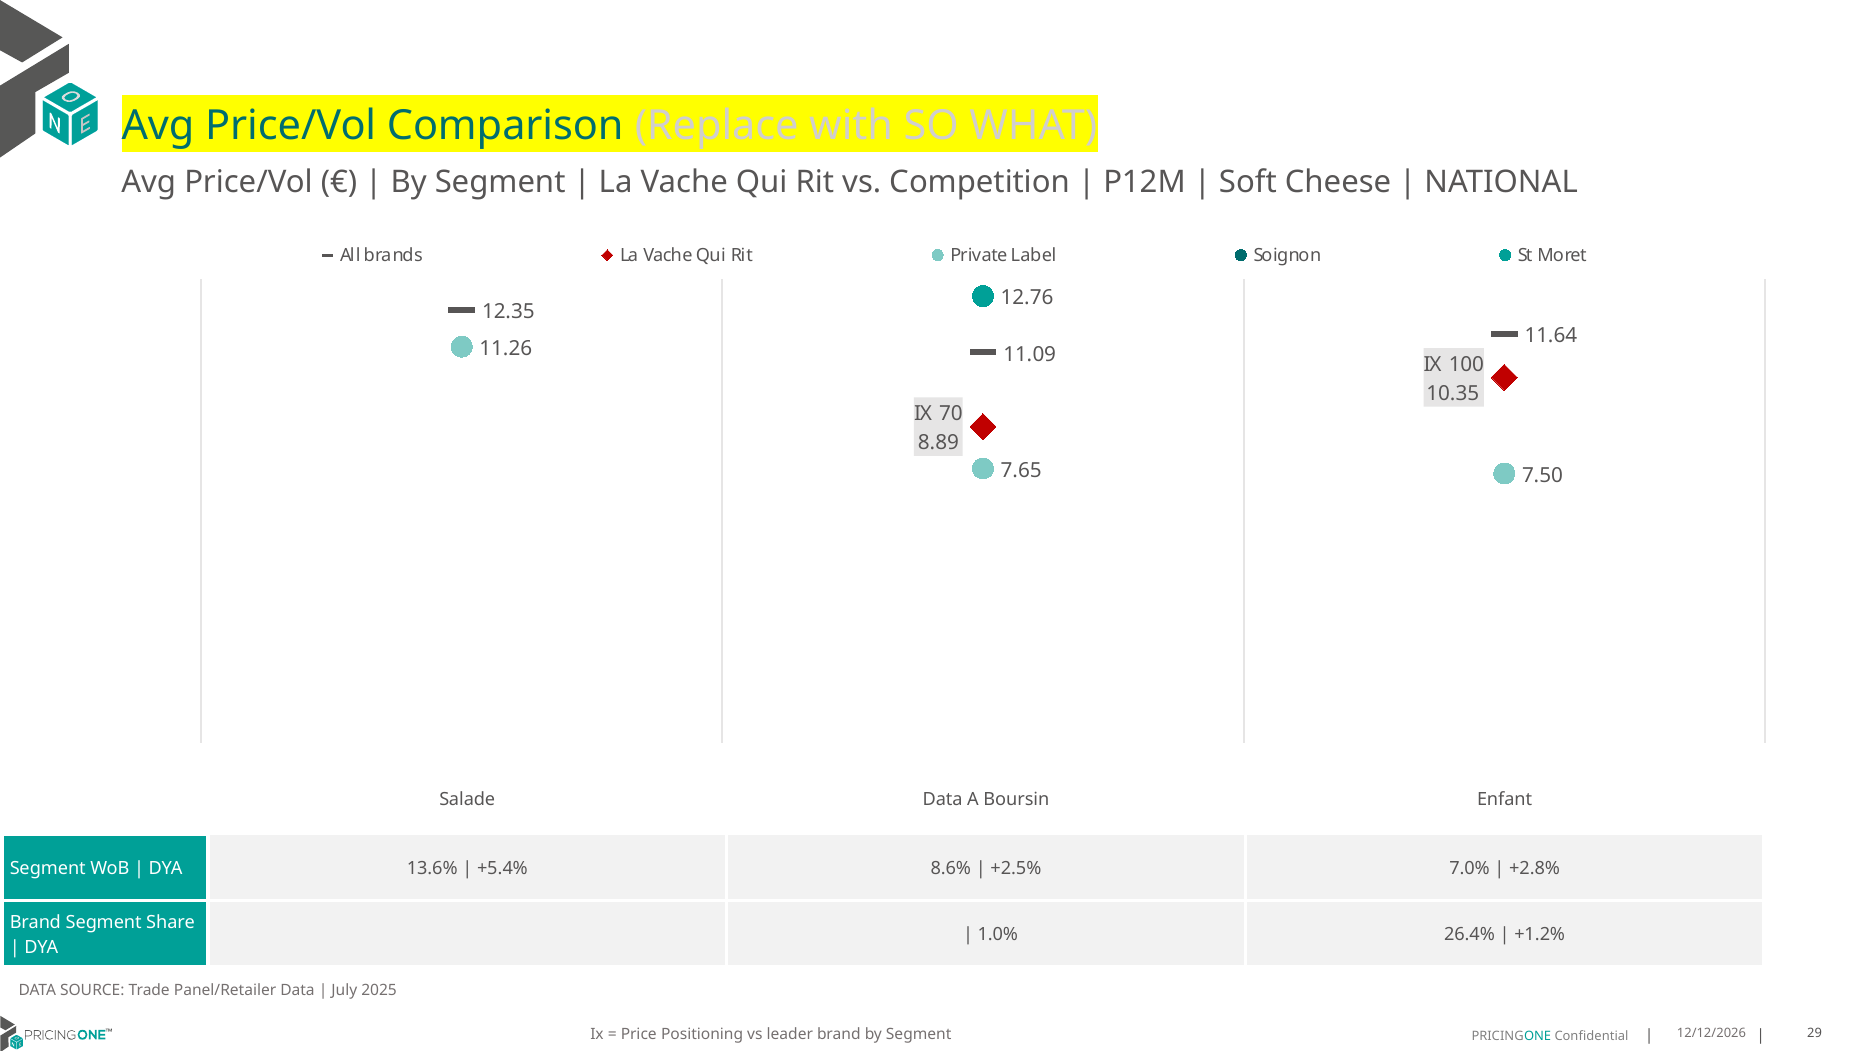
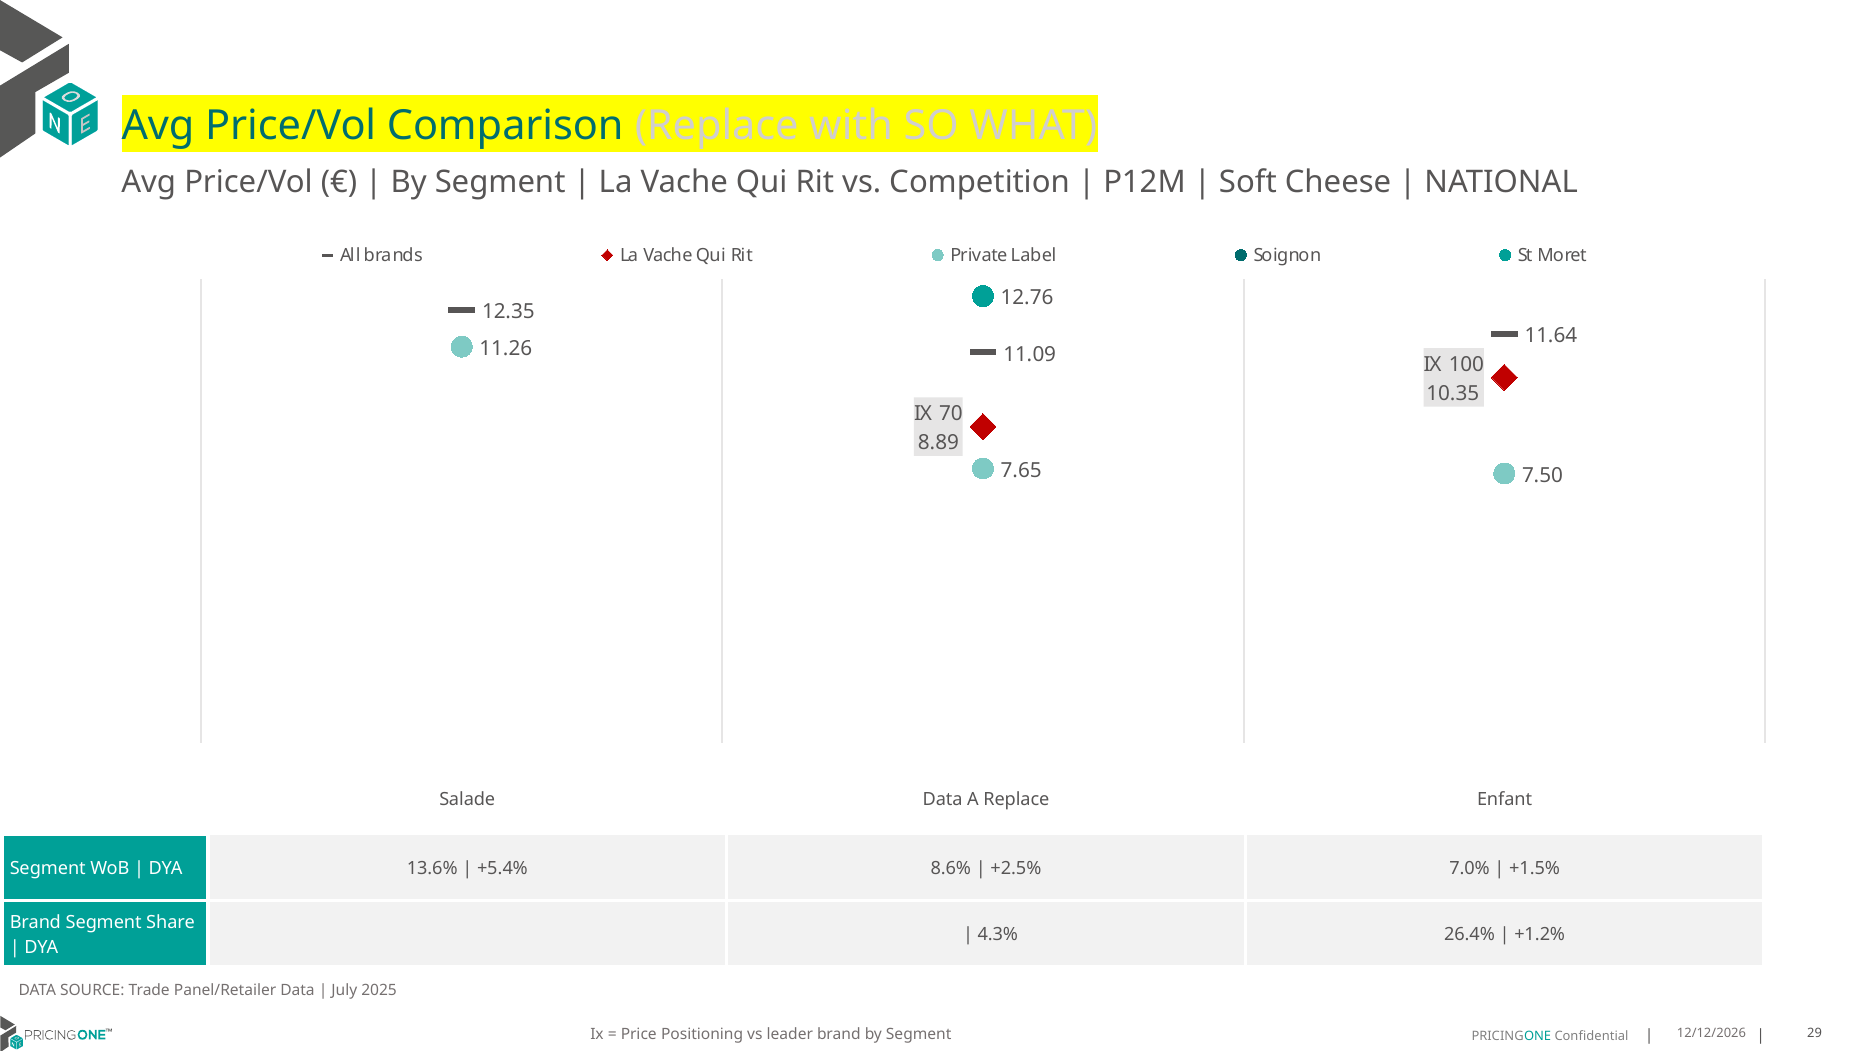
A Boursin: Boursin -> Replace
+2.8%: +2.8% -> +1.5%
1.0%: 1.0% -> 4.3%
